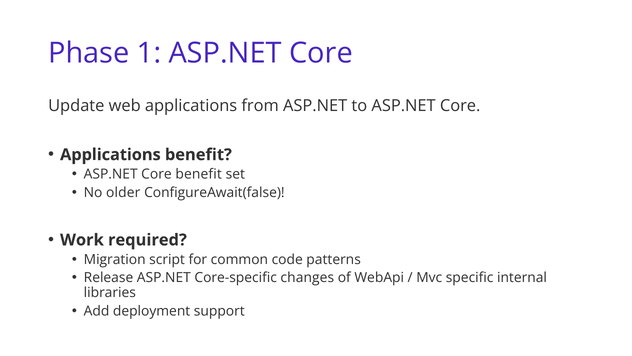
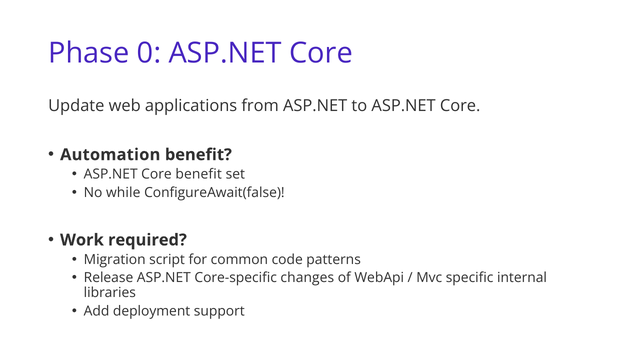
1: 1 -> 0
Applications at (110, 154): Applications -> Automation
older: older -> while
